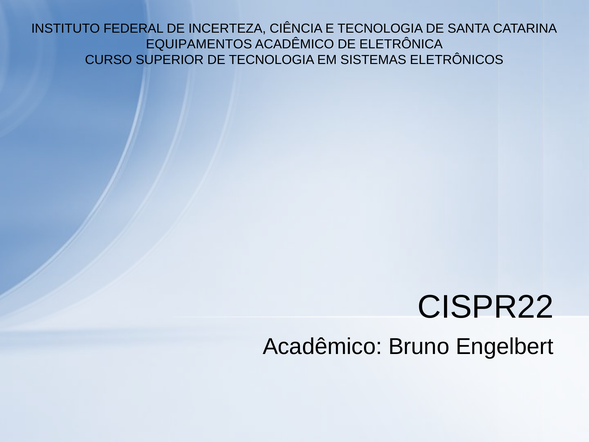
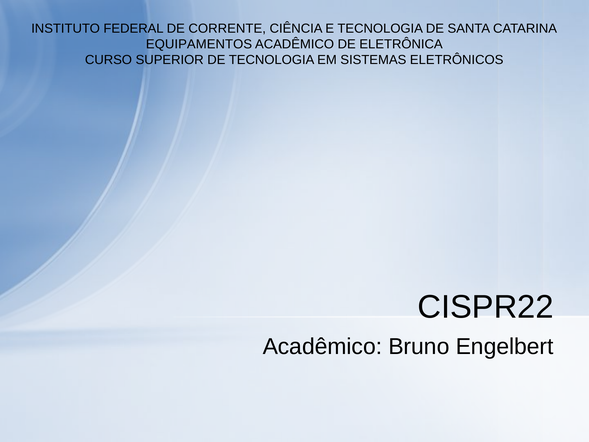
INCERTEZA: INCERTEZA -> CORRENTE
